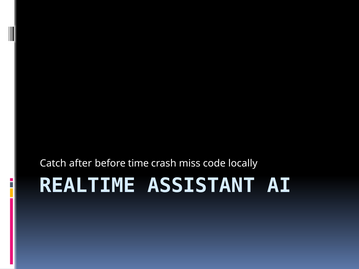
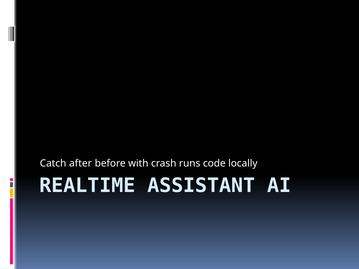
time: time -> with
miss: miss -> runs
